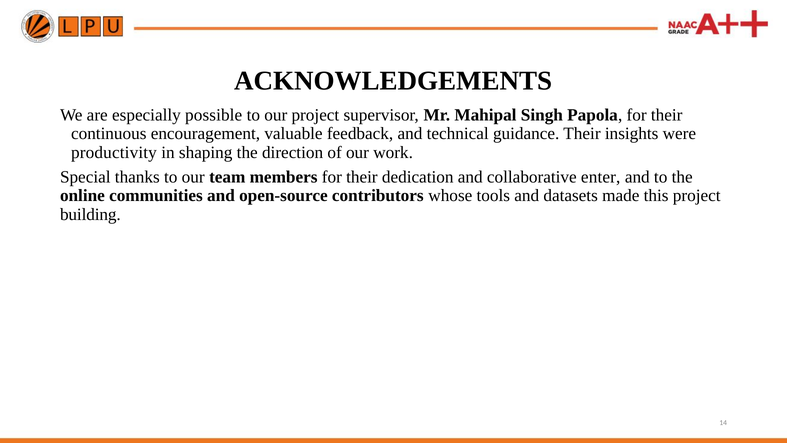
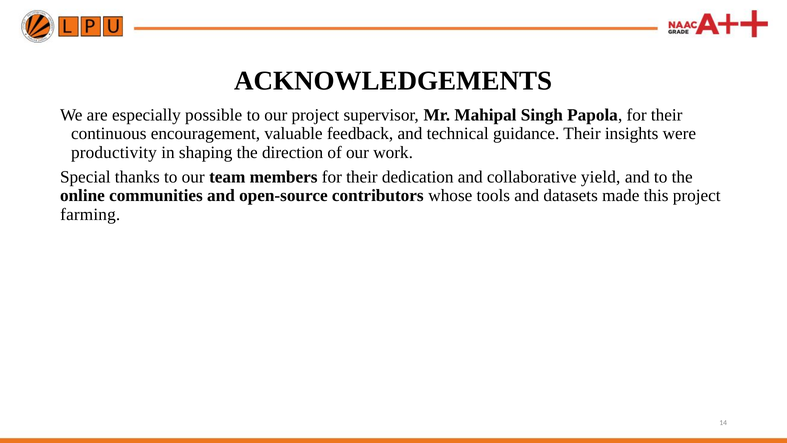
enter: enter -> yield
building: building -> farming
